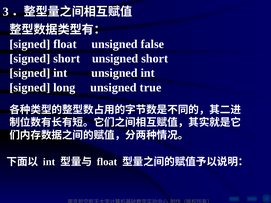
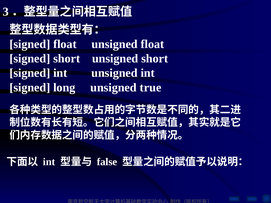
unsigned false: false -> float
float at (107, 162): float -> false
